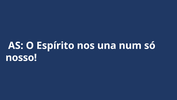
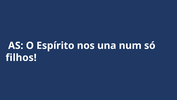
nosso: nosso -> filhos
